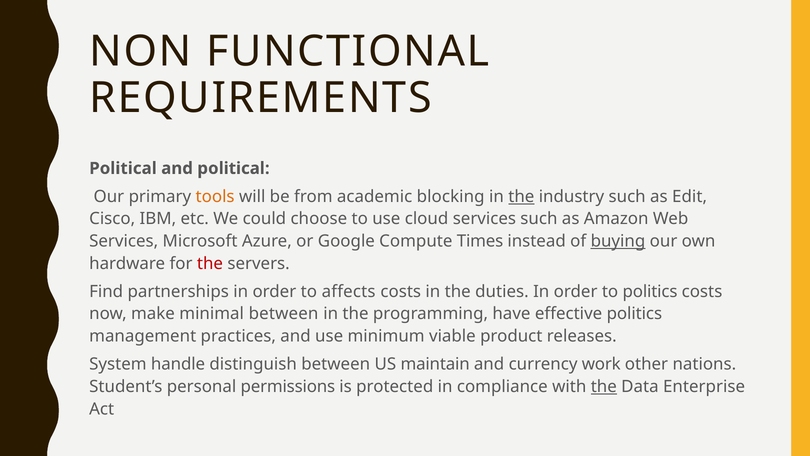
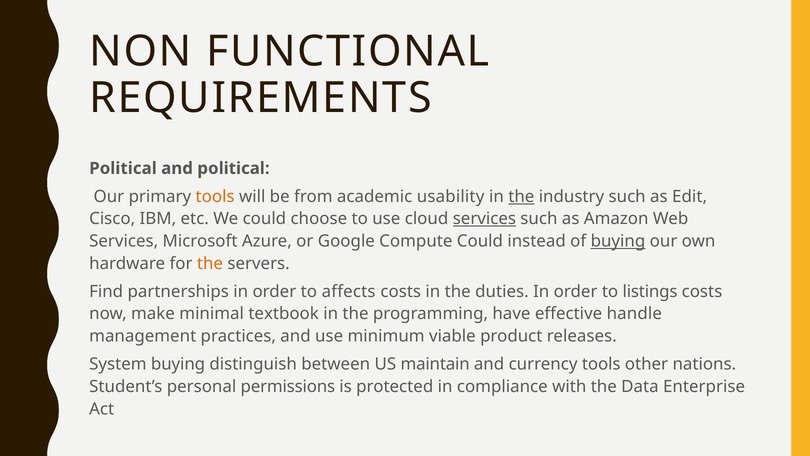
blocking: blocking -> usability
services at (484, 219) underline: none -> present
Compute Times: Times -> Could
the at (210, 263) colour: red -> orange
to politics: politics -> listings
minimal between: between -> textbook
effective politics: politics -> handle
System handle: handle -> buying
currency work: work -> tools
the at (604, 386) underline: present -> none
